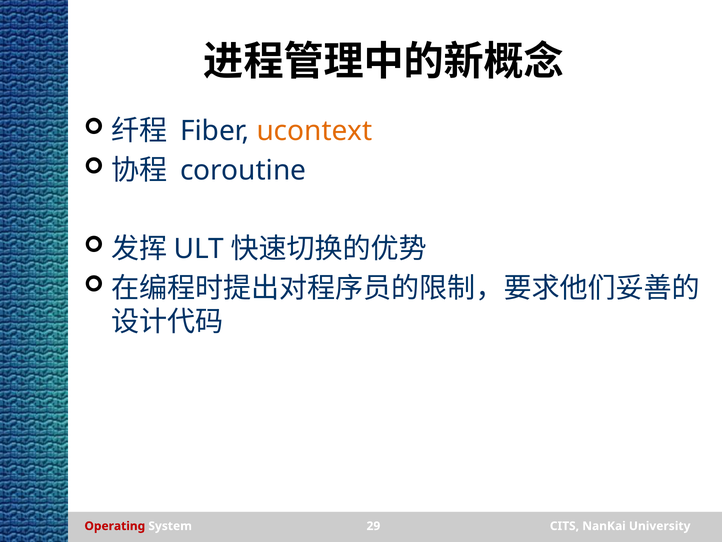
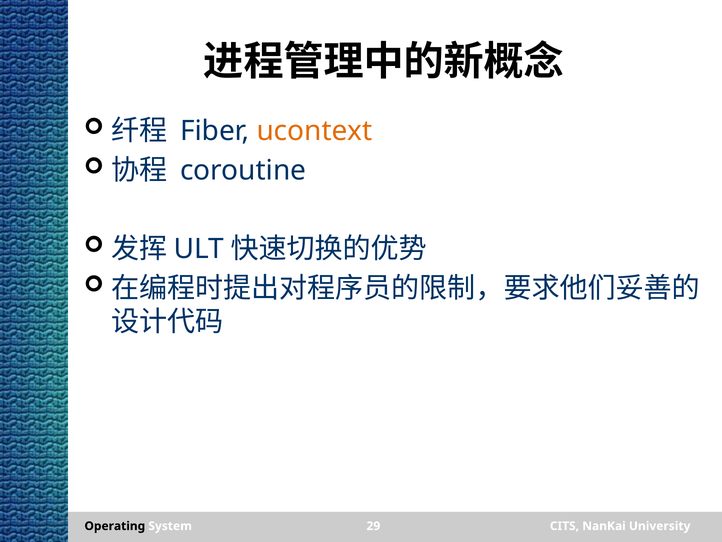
Operating colour: red -> black
